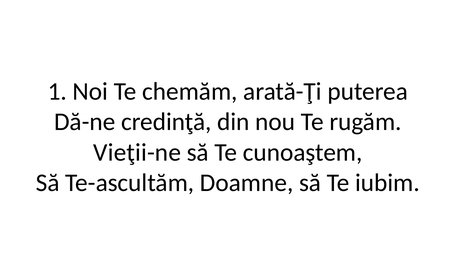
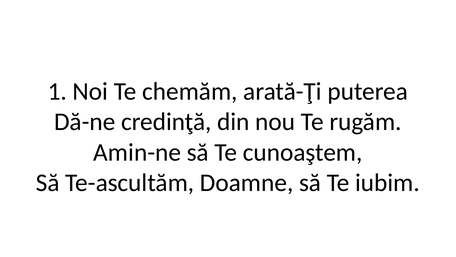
Vieţii-ne: Vieţii-ne -> Amin-ne
